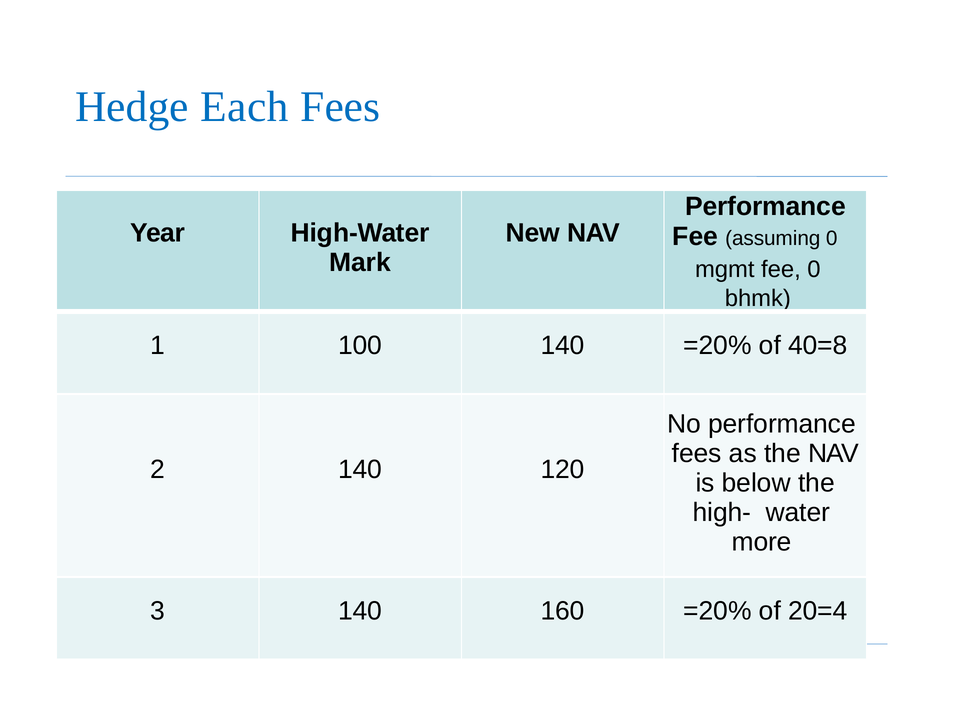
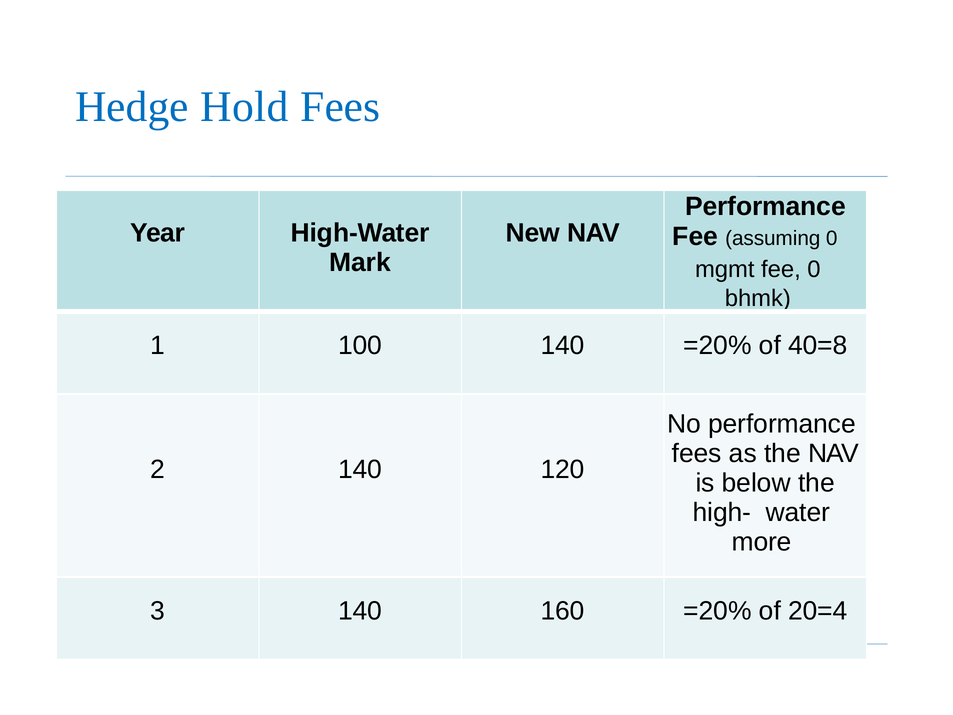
Each: Each -> Hold
